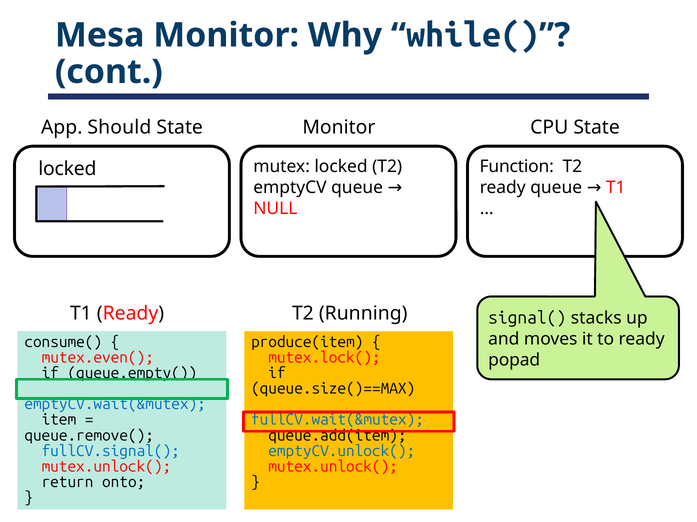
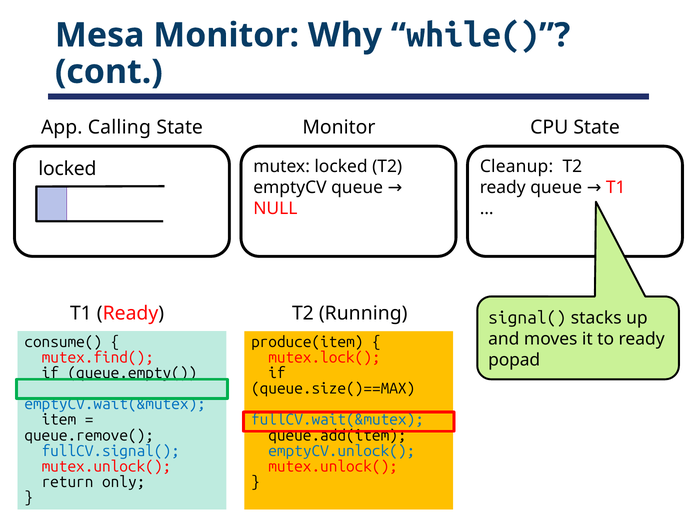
Should: Should -> Calling
Function: Function -> Cleanup
mutex.even(: mutex.even( -> mutex.find(
onto: onto -> only
